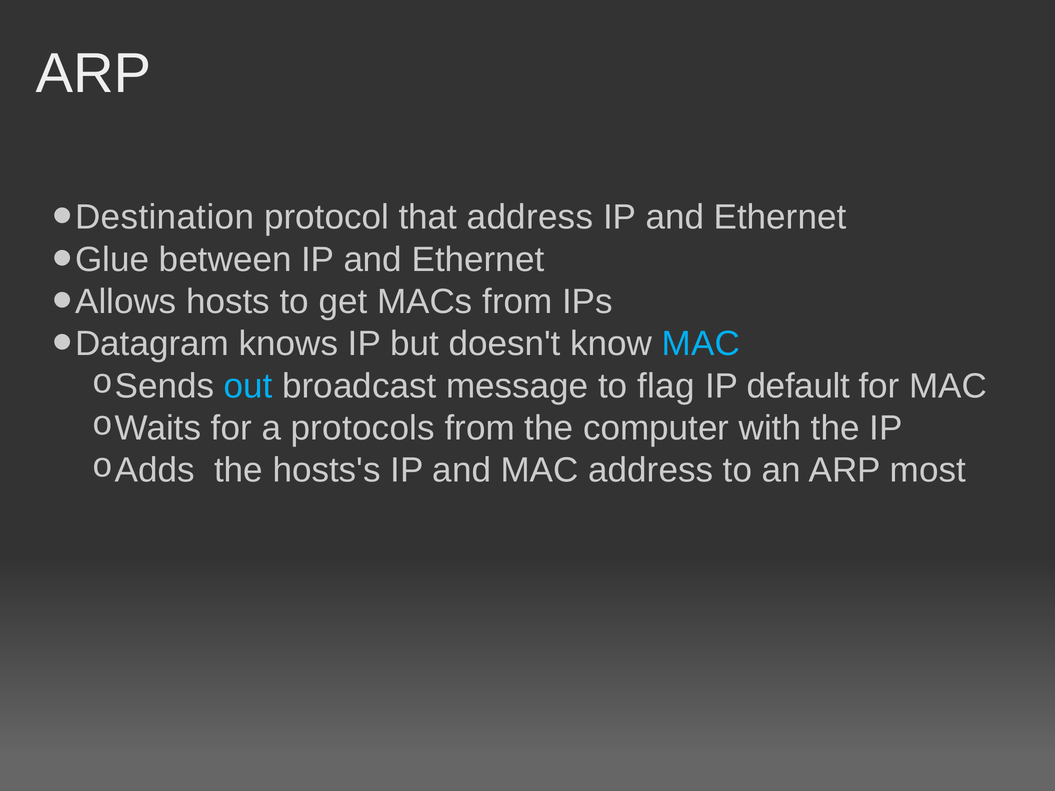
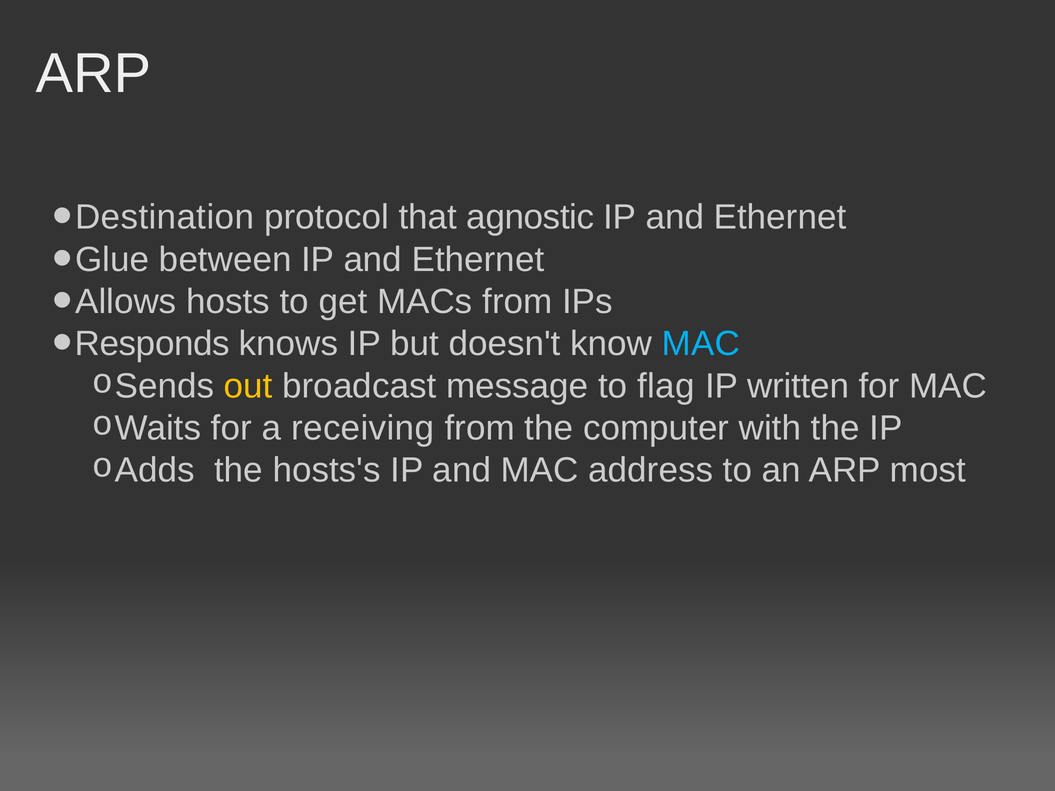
that address: address -> agnostic
Datagram: Datagram -> Responds
out colour: light blue -> yellow
default: default -> written
protocols: protocols -> receiving
